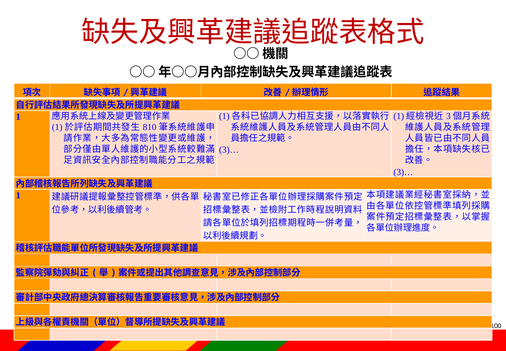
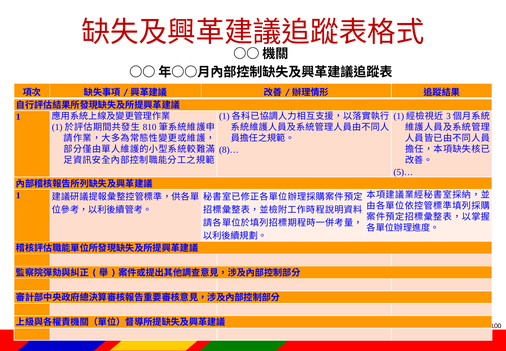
3)… at (229, 150): 3)… -> 8)…
3)… at (403, 172): 3)… -> 5)…
